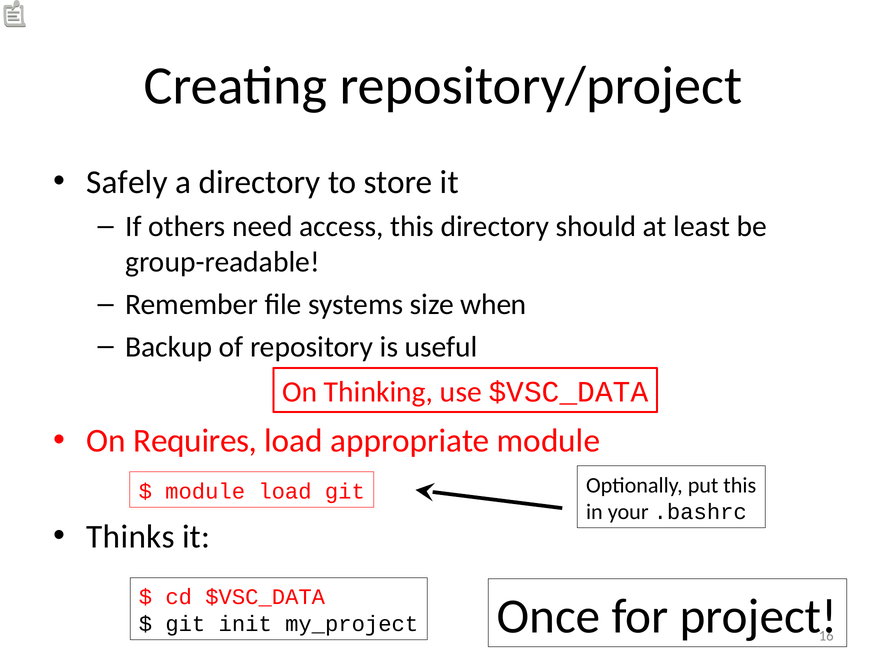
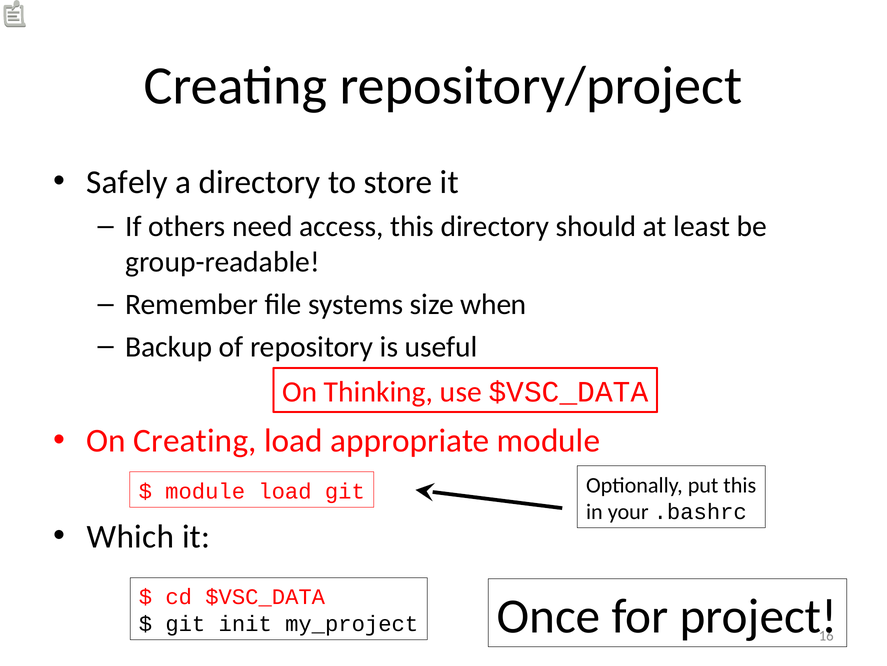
On Requires: Requires -> Creating
Thinks: Thinks -> Which
